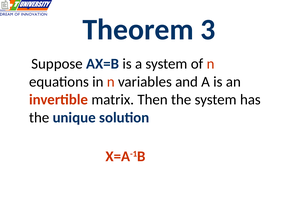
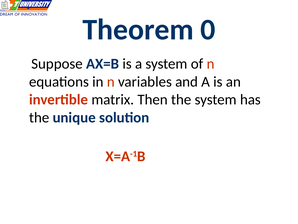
3: 3 -> 0
